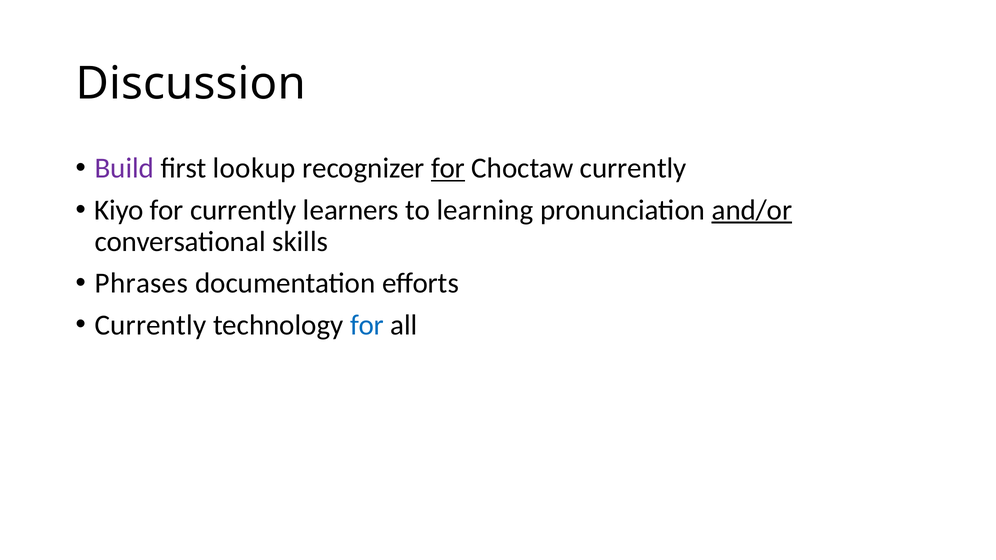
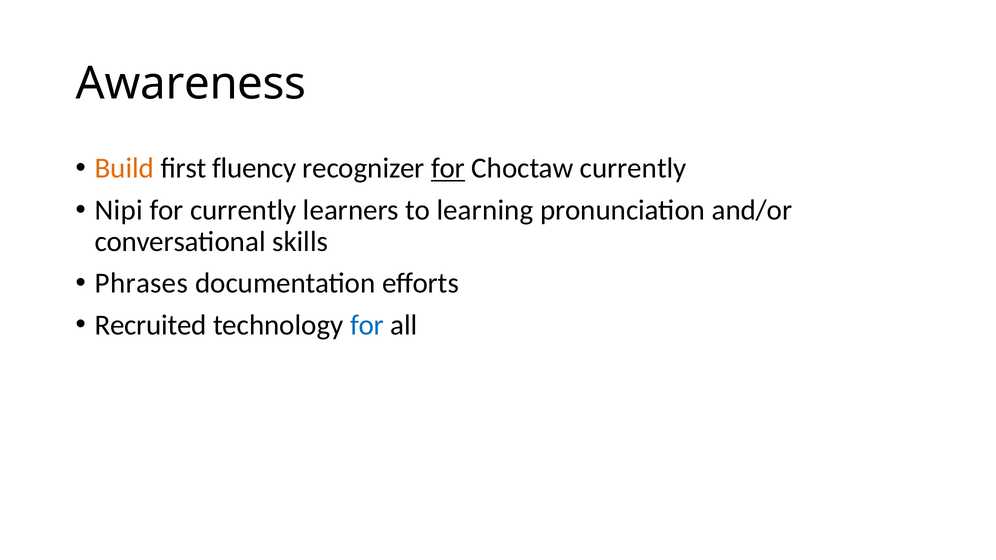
Discussion: Discussion -> Awareness
Build colour: purple -> orange
lookup: lookup -> fluency
Kiyo: Kiyo -> Nipi
and/or underline: present -> none
Currently at (150, 325): Currently -> Recruited
